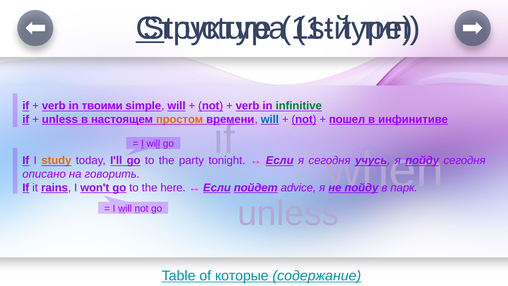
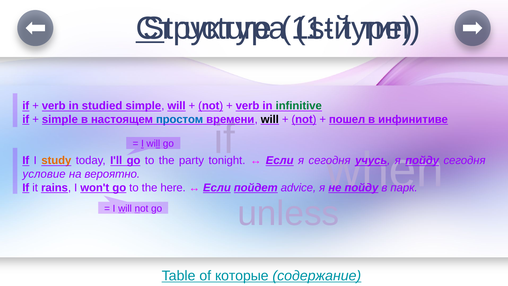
твоими: твоими -> studied
unless at (60, 119): unless -> simple
простом colour: orange -> blue
will at (270, 119) colour: blue -> black
описано: описано -> условие
говорить: говорить -> вероятно
